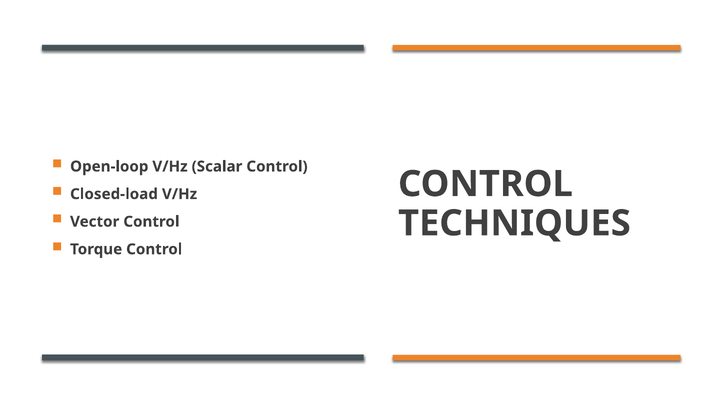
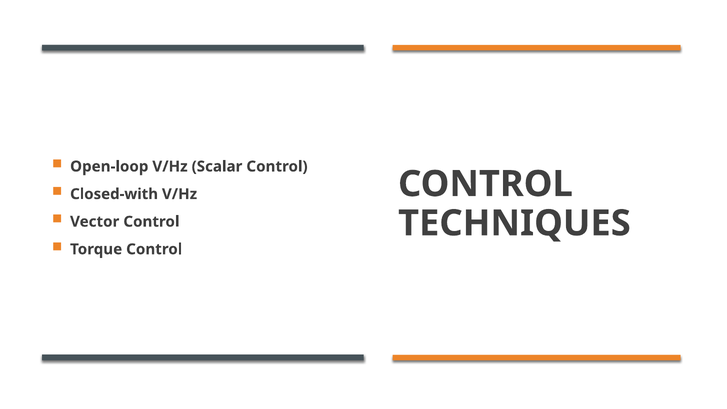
Closed-load: Closed-load -> Closed-with
